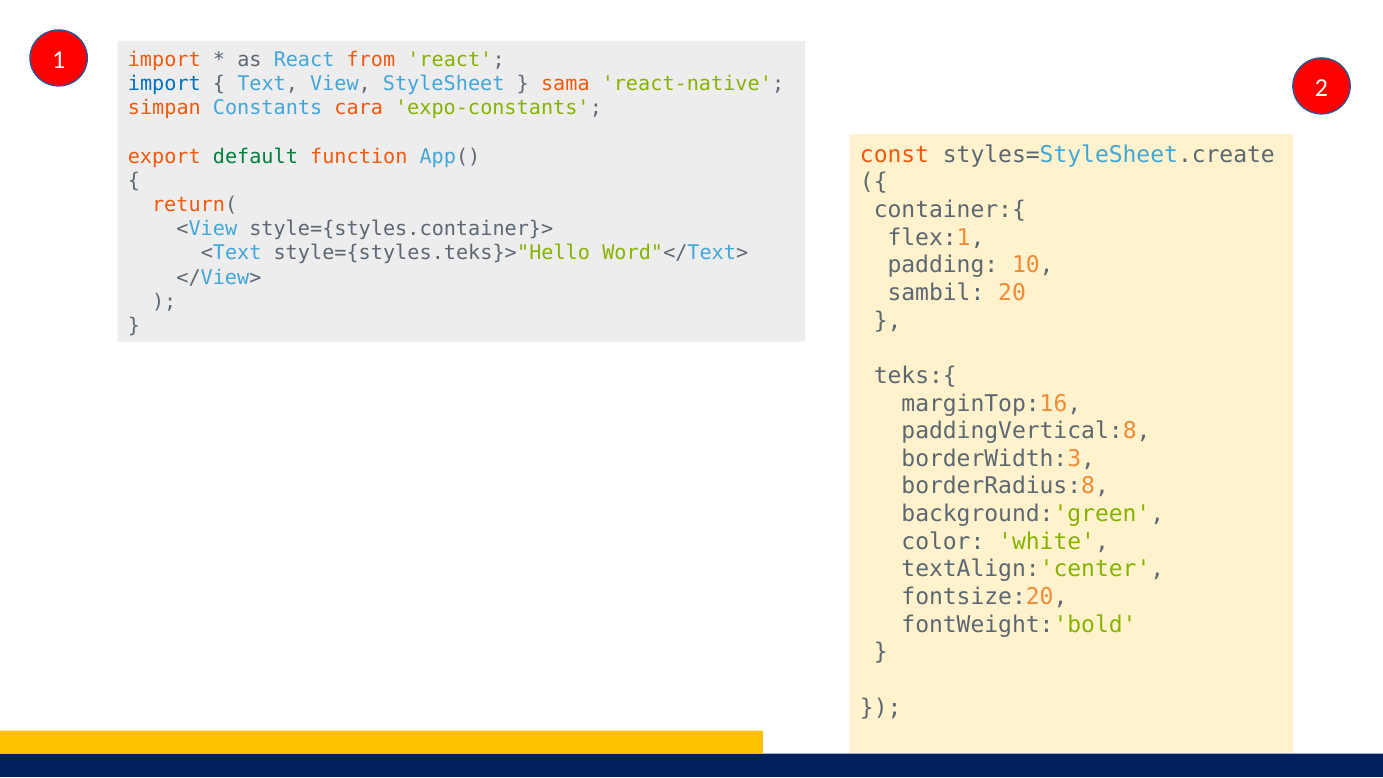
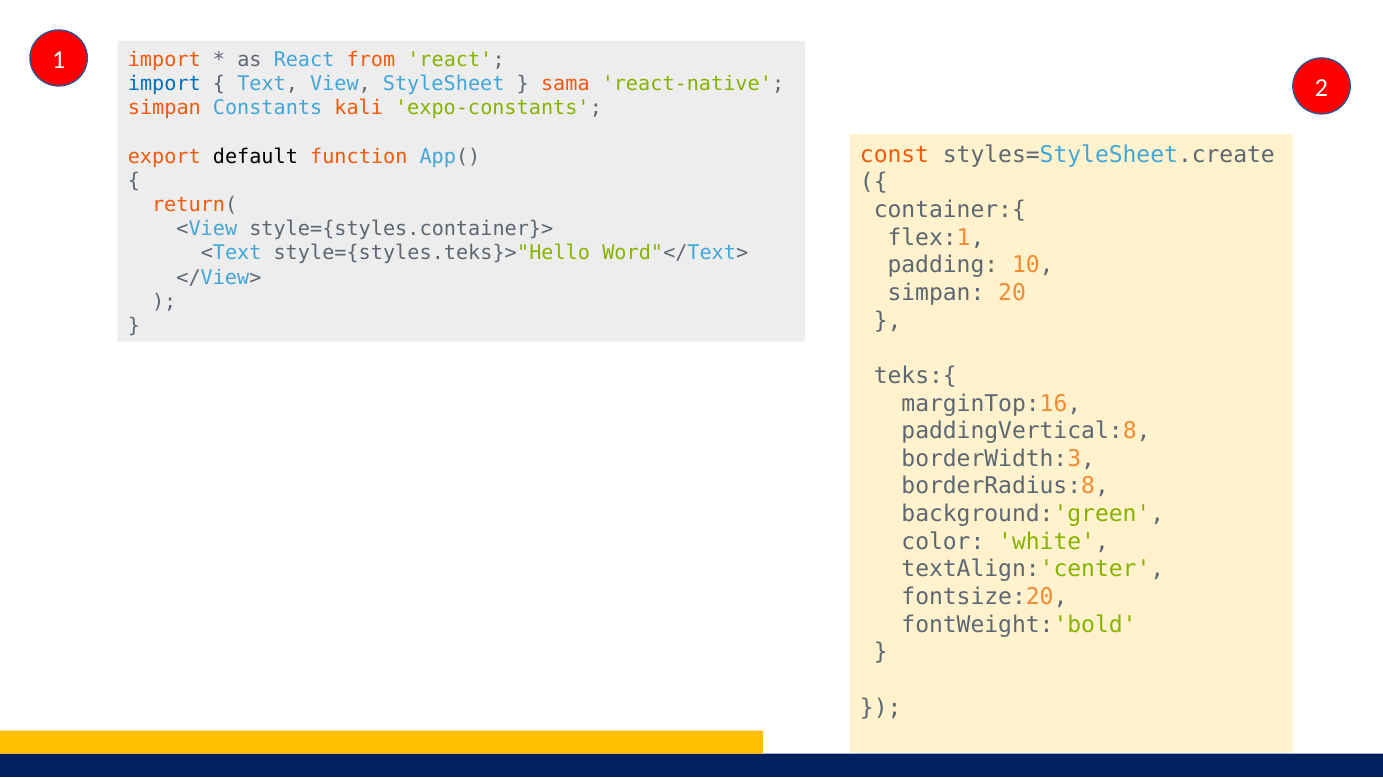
cara: cara -> kali
default colour: green -> black
sambil at (936, 293): sambil -> simpan
